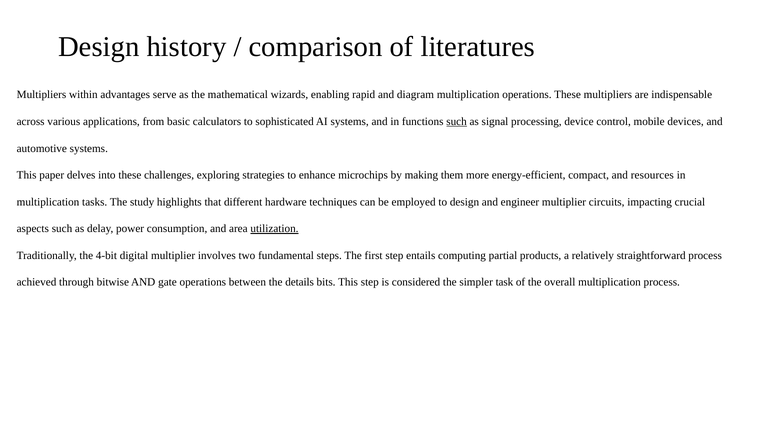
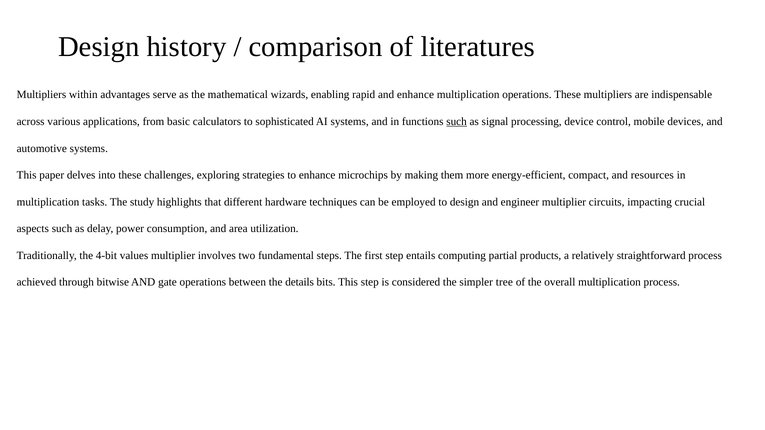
and diagram: diagram -> enhance
utilization underline: present -> none
digital: digital -> values
task: task -> tree
